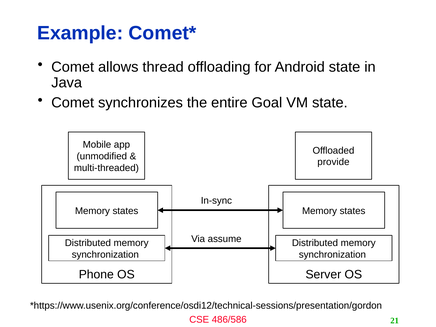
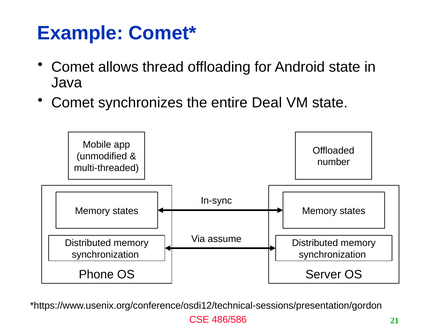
Goal: Goal -> Deal
provide: provide -> number
